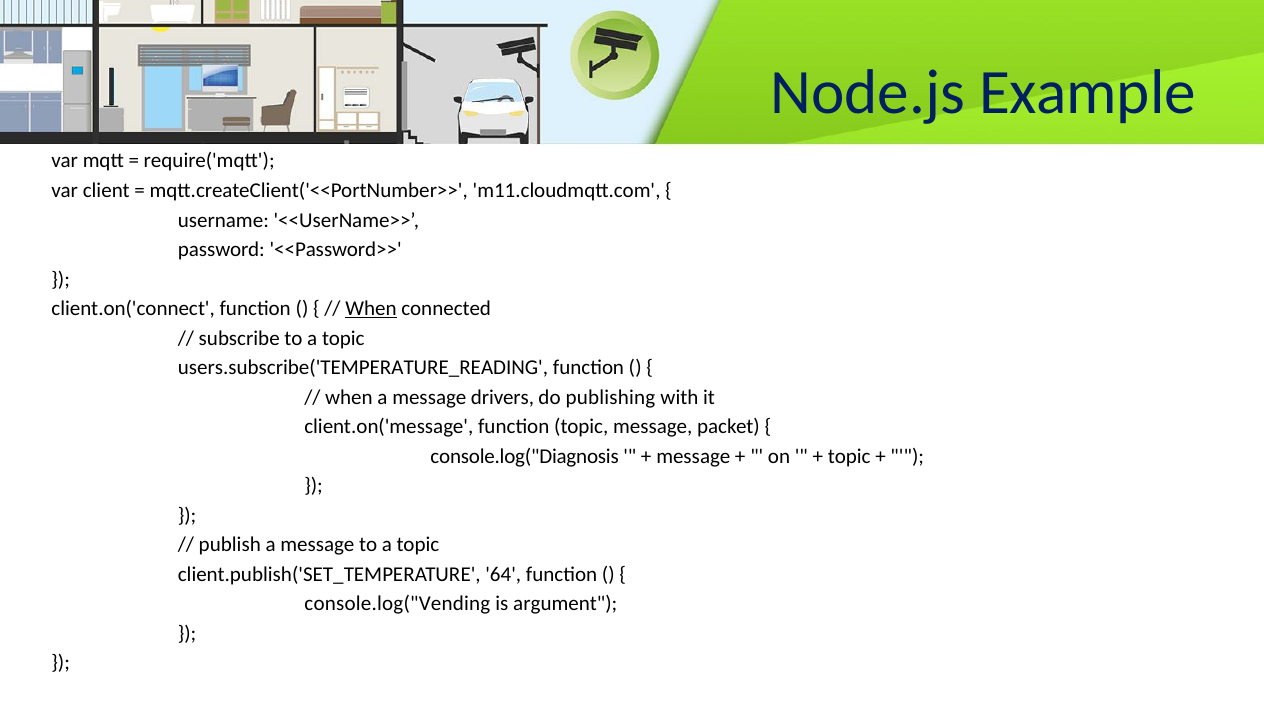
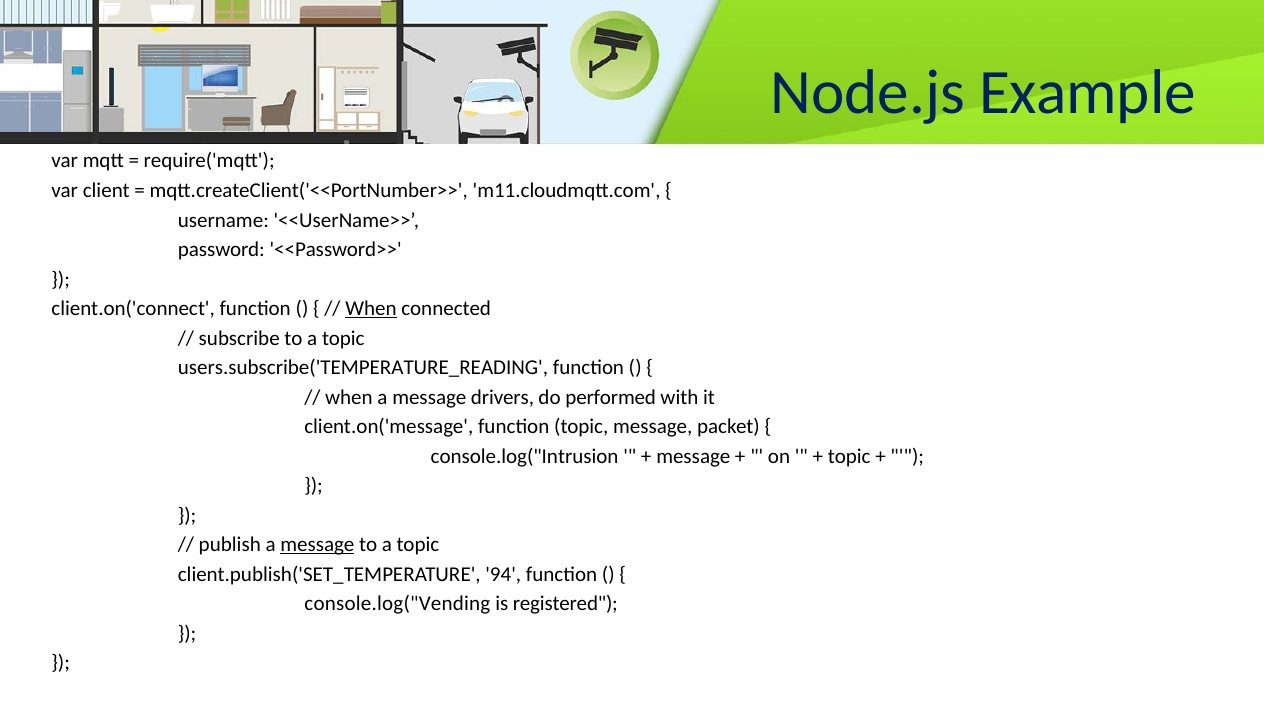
publishing: publishing -> performed
console.log("Diagnosis: console.log("Diagnosis -> console.log("Intrusion
message at (317, 545) underline: none -> present
64: 64 -> 94
argument: argument -> registered
